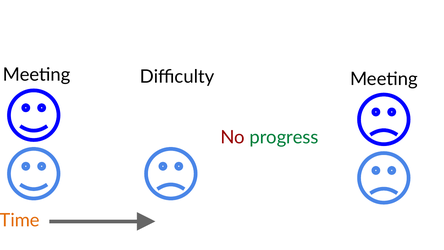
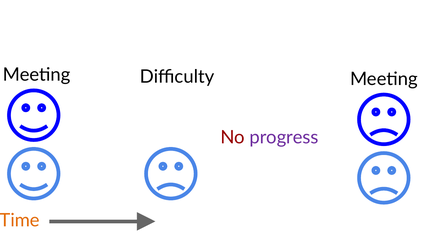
progress colour: green -> purple
